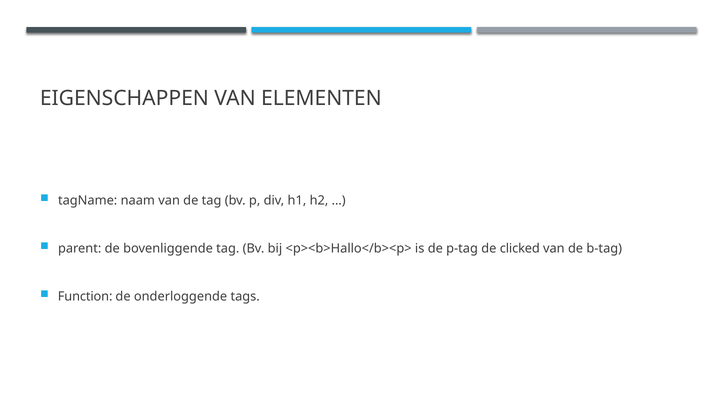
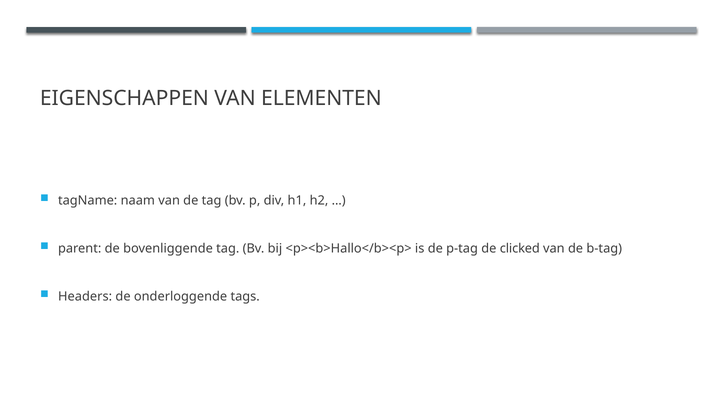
Function: Function -> Headers
